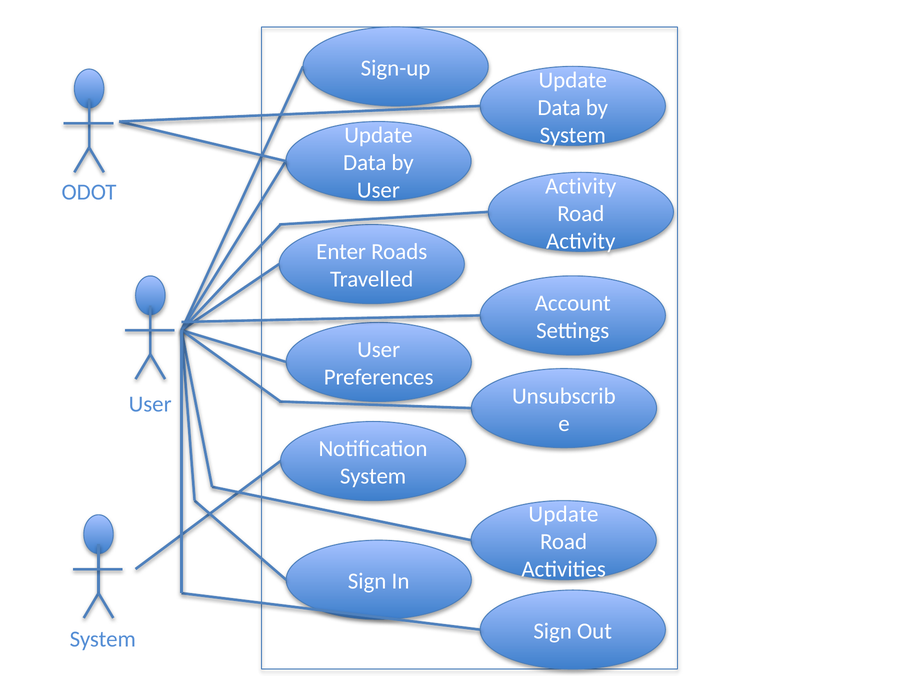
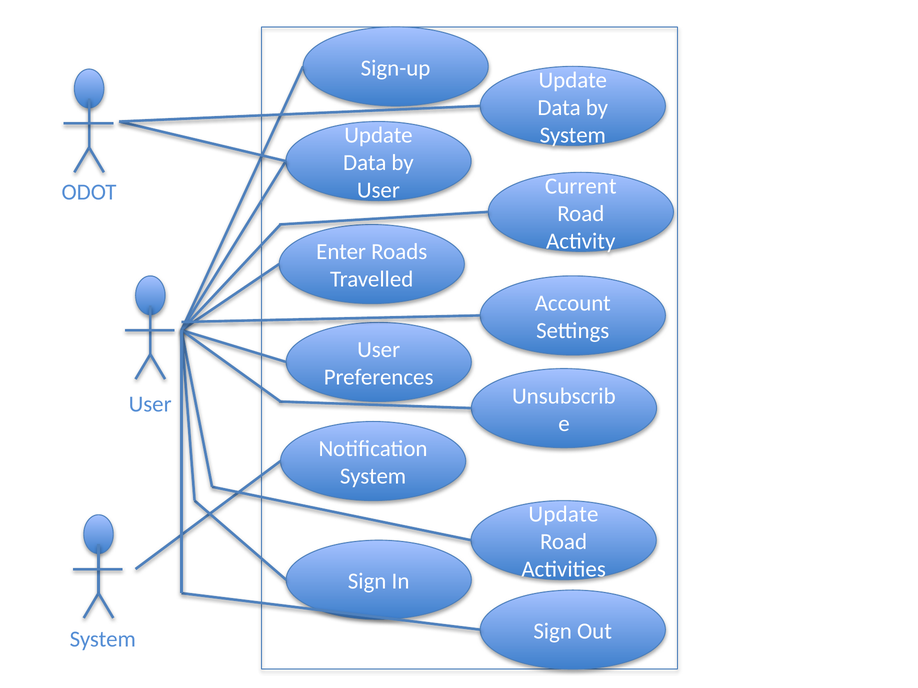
User Activity: Activity -> Current
